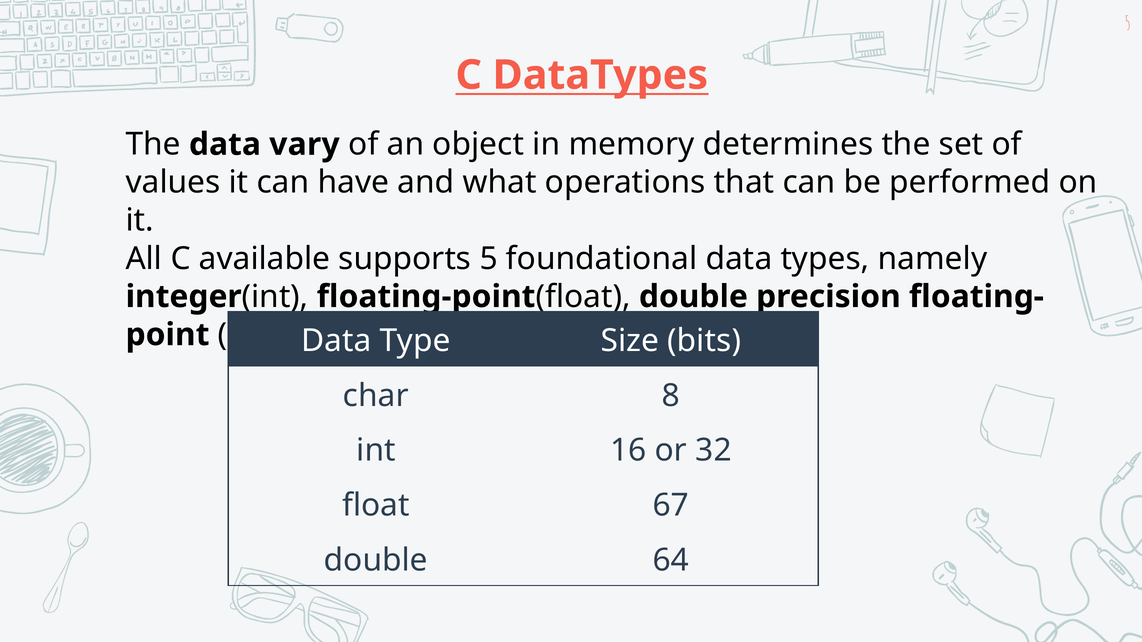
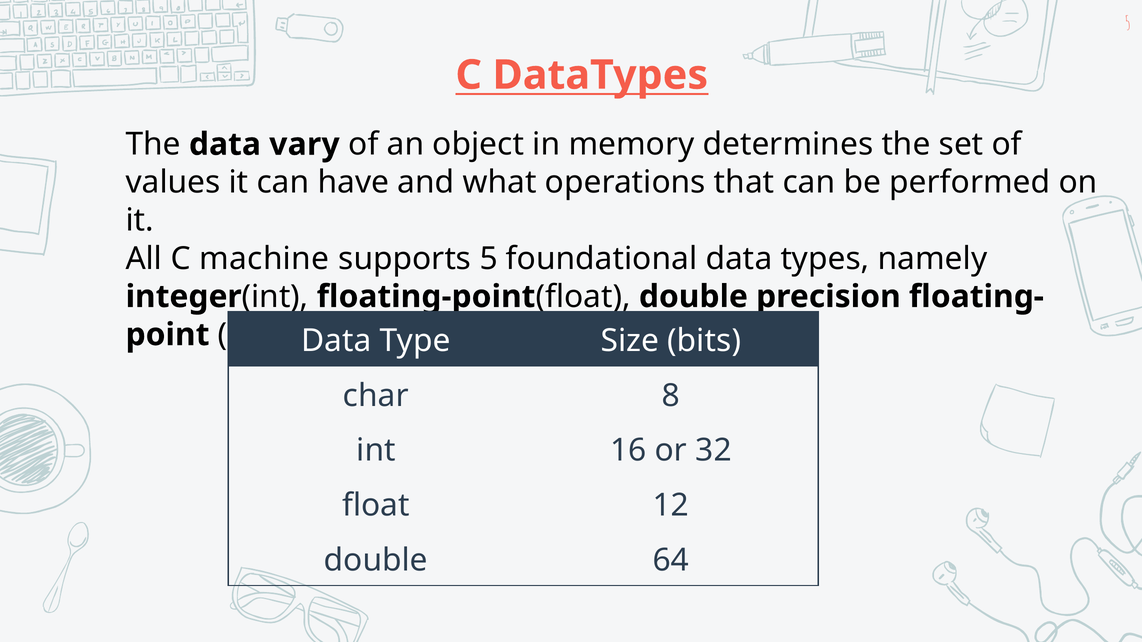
available: available -> machine
67: 67 -> 12
